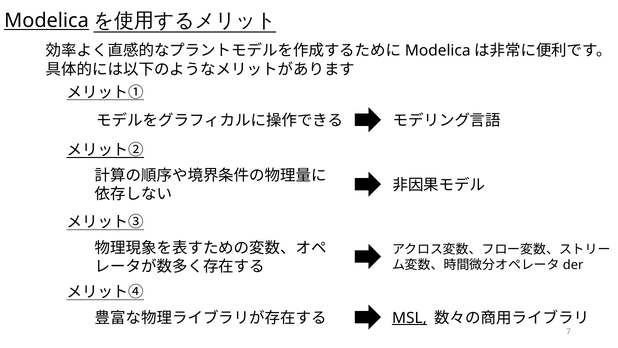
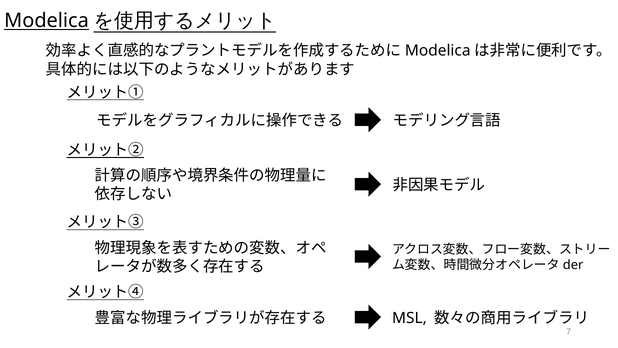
MSL underline: present -> none
